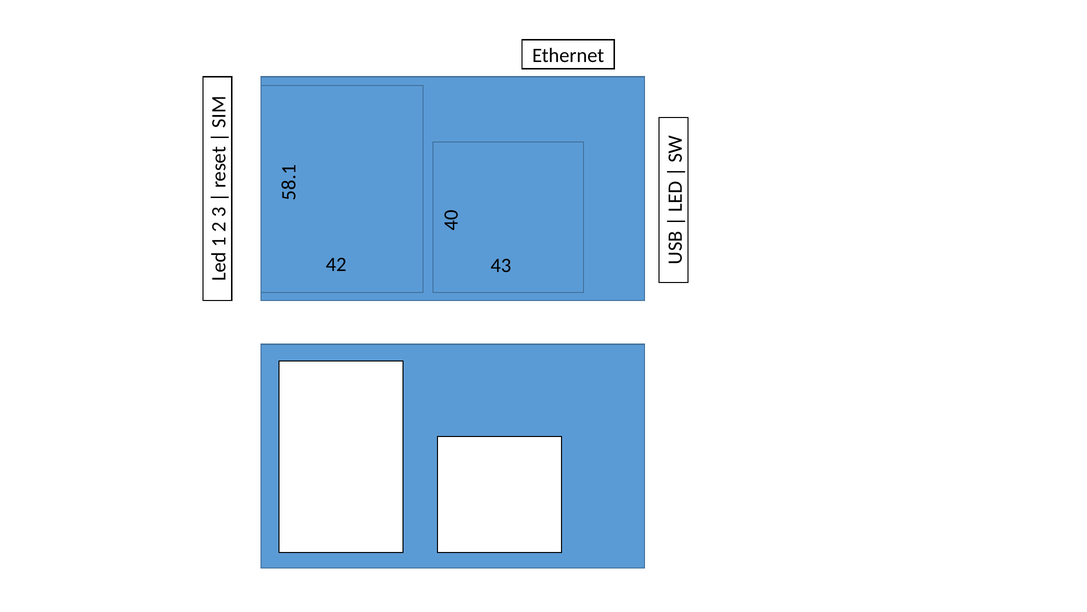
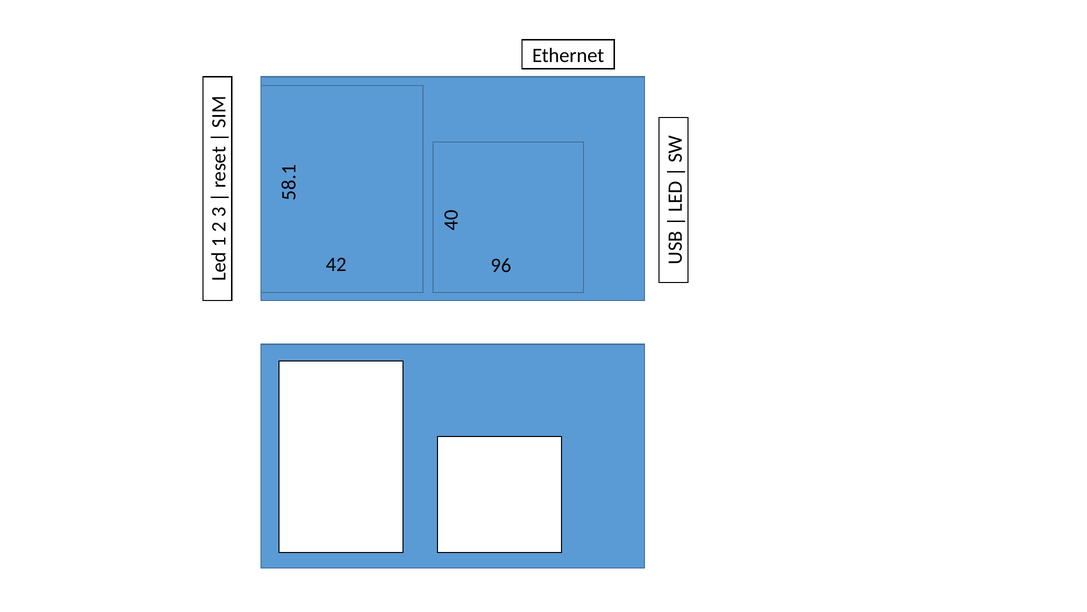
43: 43 -> 96
